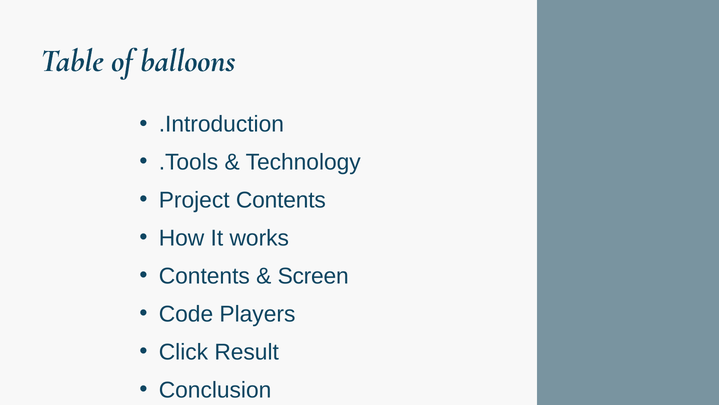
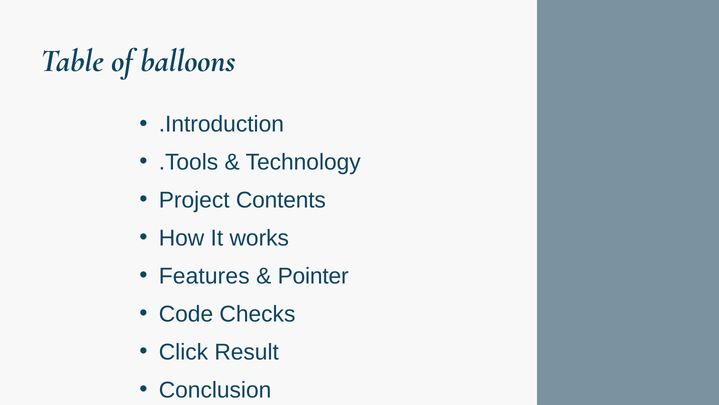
Contents at (204, 276): Contents -> Features
Screen: Screen -> Pointer
Players: Players -> Checks
